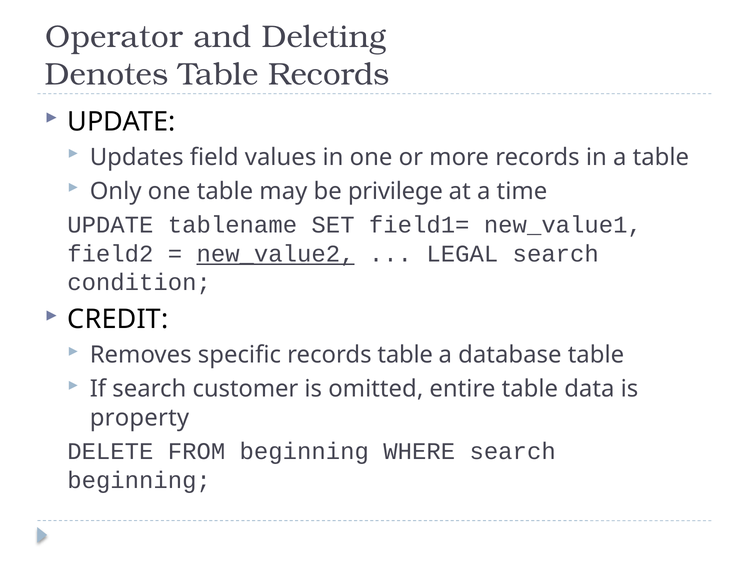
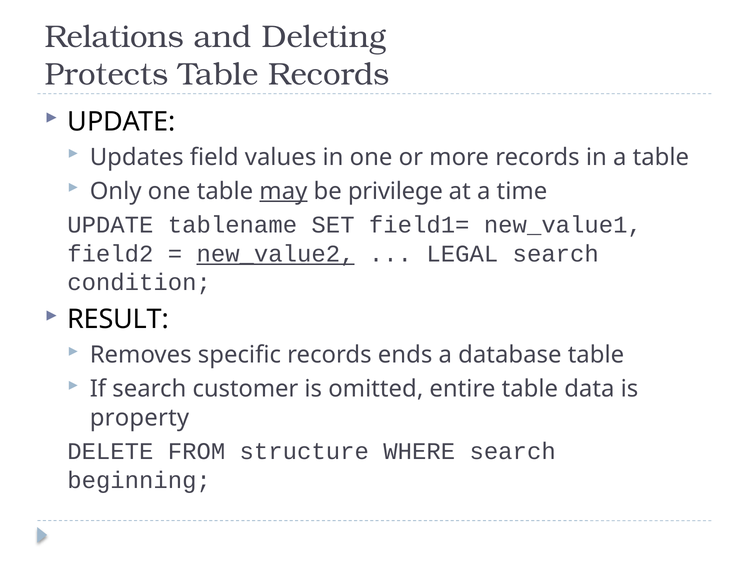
Operator: Operator -> Relations
Denotes: Denotes -> Protects
may underline: none -> present
CREDIT: CREDIT -> RESULT
records table: table -> ends
FROM beginning: beginning -> structure
